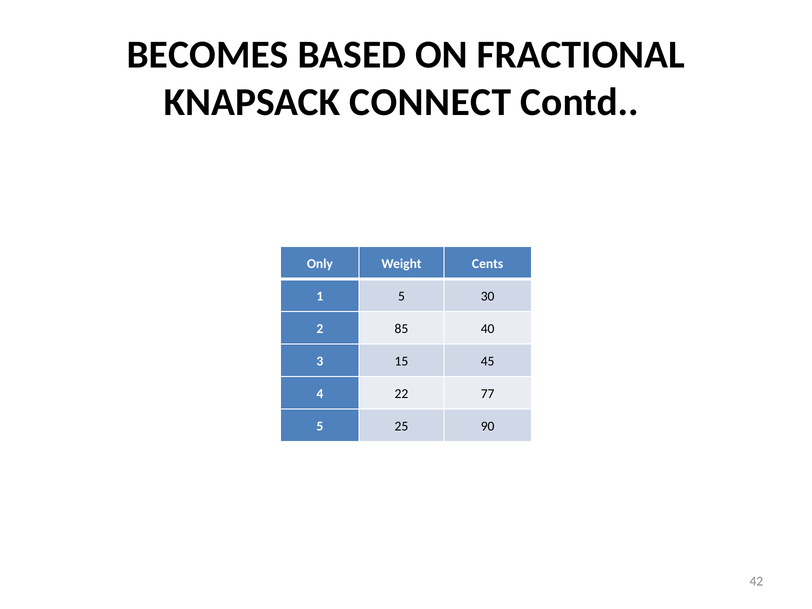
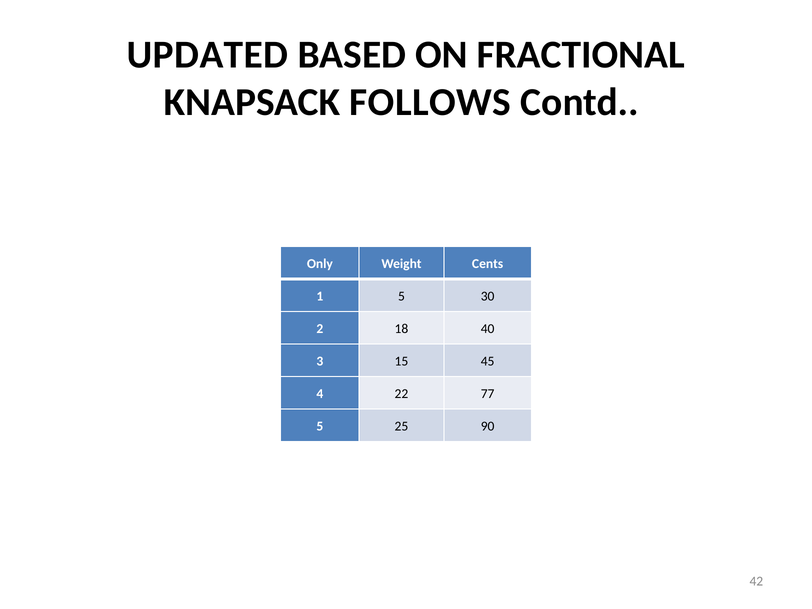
BECOMES: BECOMES -> UPDATED
CONNECT: CONNECT -> FOLLOWS
85: 85 -> 18
